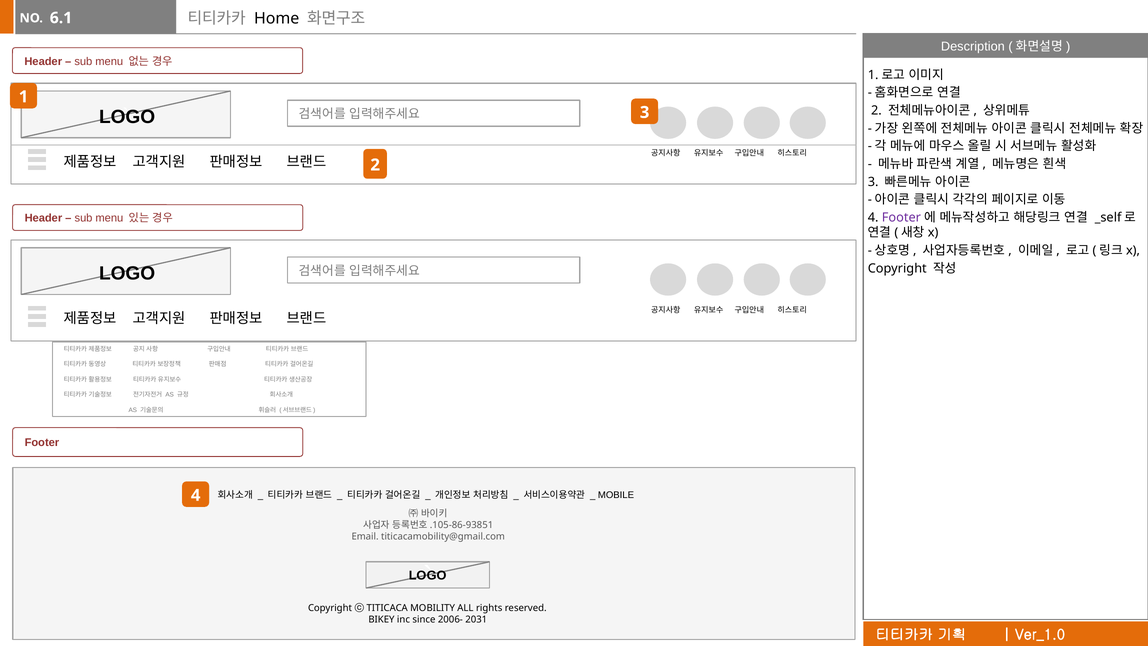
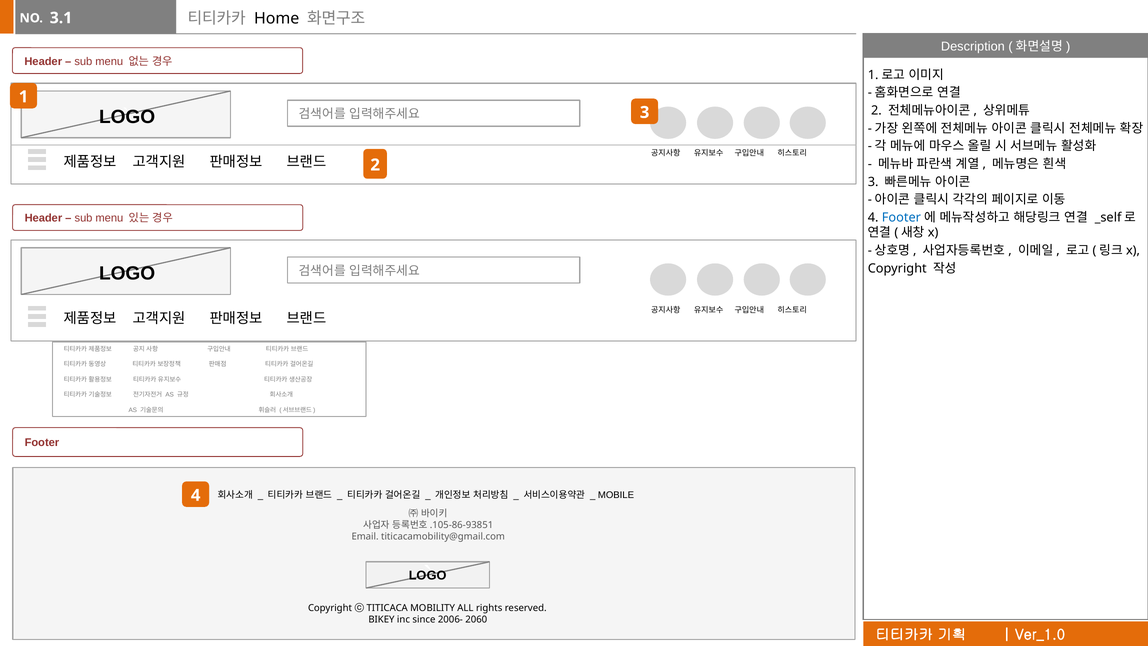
6.1: 6.1 -> 3.1
Footer at (901, 217) colour: purple -> blue
2031: 2031 -> 2060
